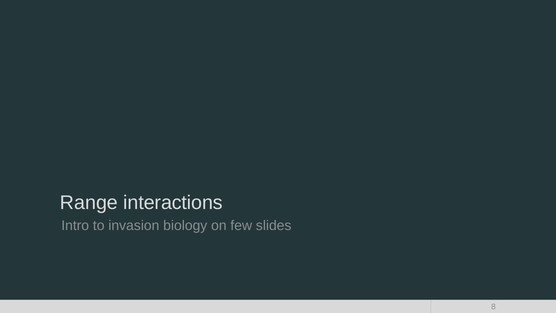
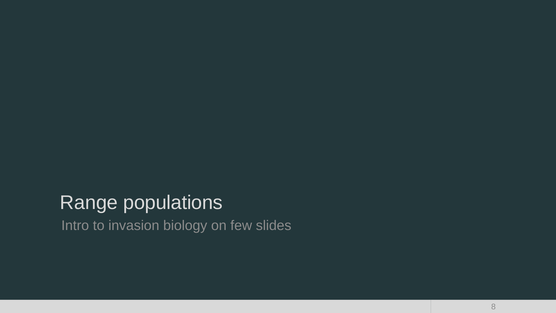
interactions: interactions -> populations
